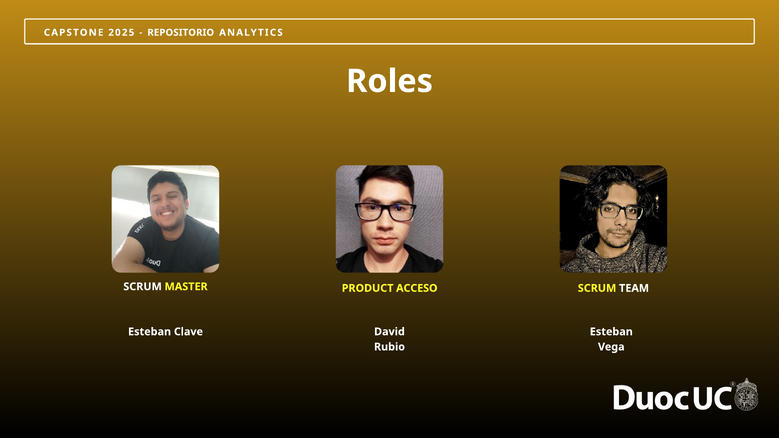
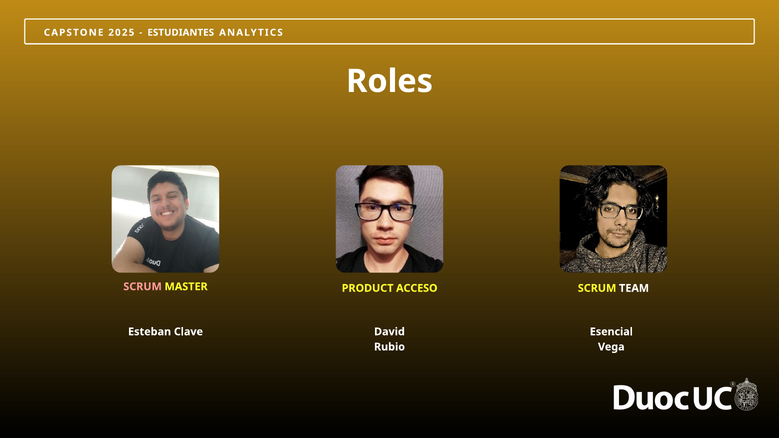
REPOSITORIO: REPOSITORIO -> ESTUDIANTES
SCRUM at (143, 287) colour: white -> pink
Esteban at (611, 332): Esteban -> Esencial
